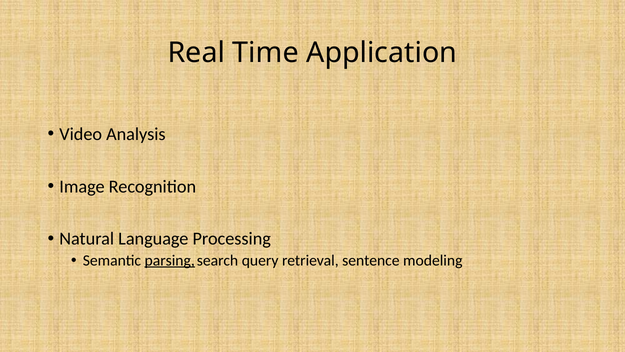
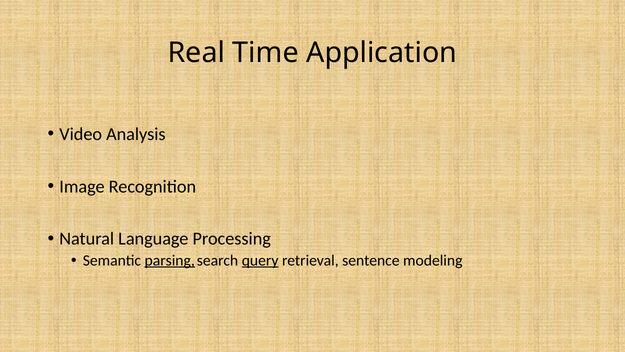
query underline: none -> present
